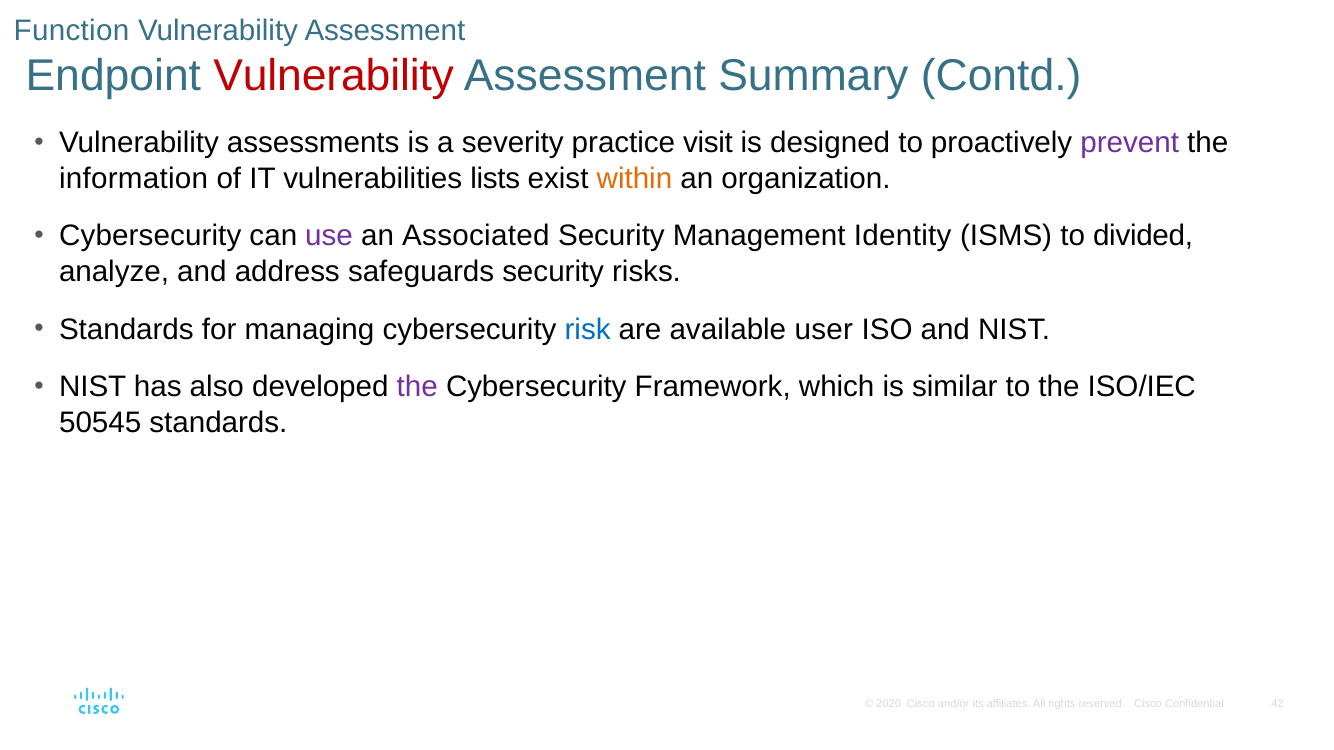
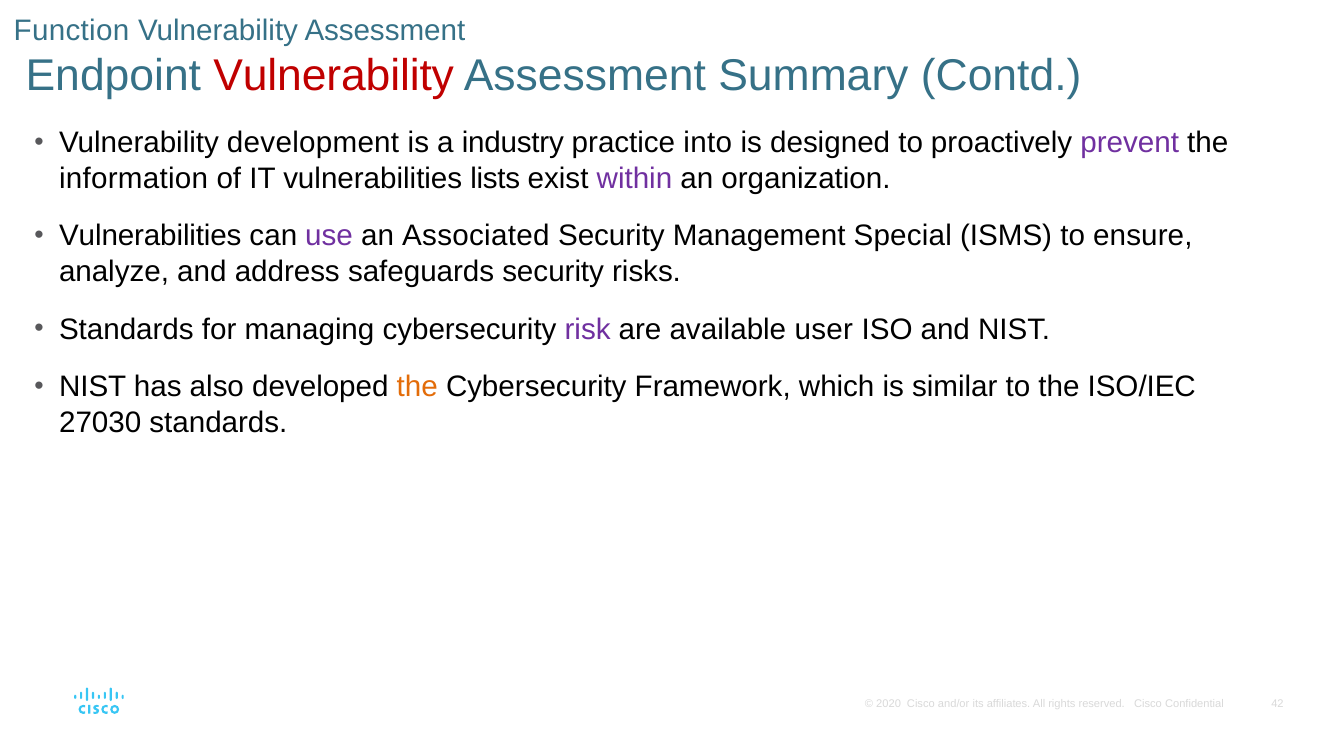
assessments: assessments -> development
severity: severity -> industry
visit: visit -> into
within colour: orange -> purple
Cybersecurity at (150, 236): Cybersecurity -> Vulnerabilities
Identity: Identity -> Special
divided: divided -> ensure
risk colour: blue -> purple
the at (417, 387) colour: purple -> orange
50545: 50545 -> 27030
